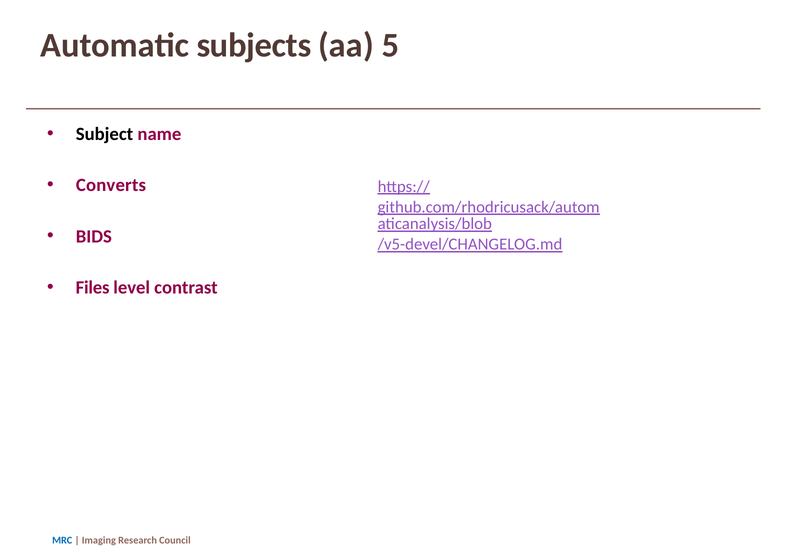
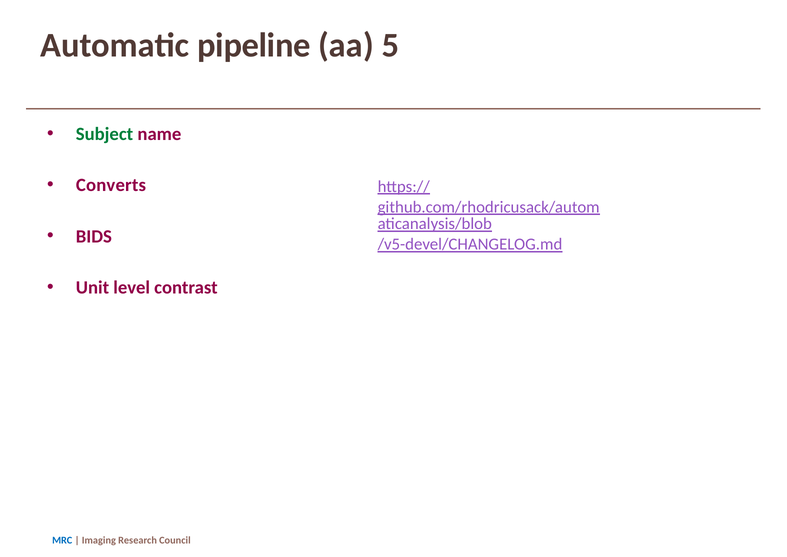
subjects: subjects -> pipeline
Subject colour: black -> green
Files: Files -> Unit
